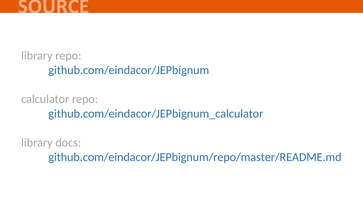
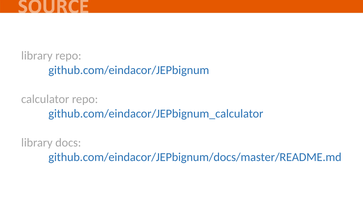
github.com/eindacor/JEPbignum/repo/master/README.md: github.com/eindacor/JEPbignum/repo/master/README.md -> github.com/eindacor/JEPbignum/docs/master/README.md
